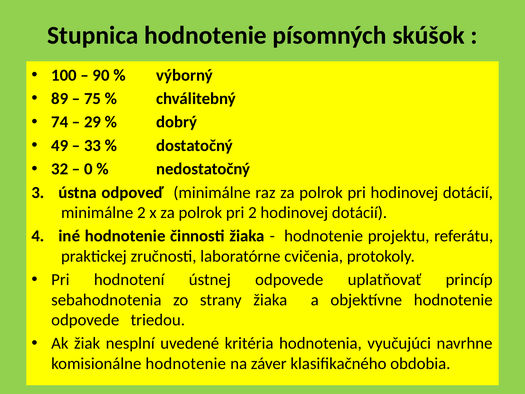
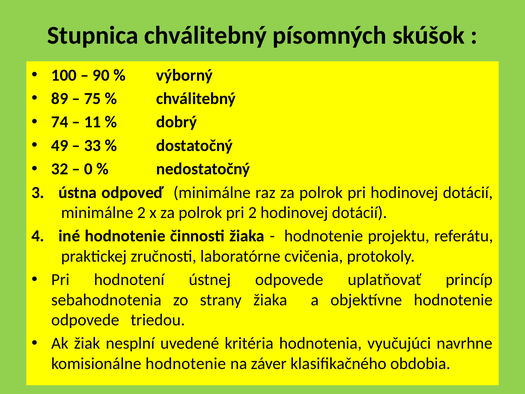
Stupnica hodnotenie: hodnotenie -> chválitebný
29: 29 -> 11
